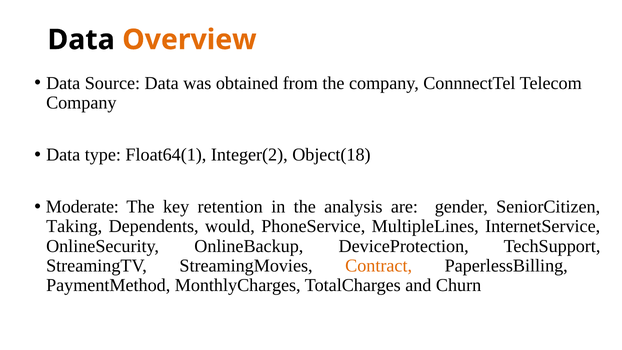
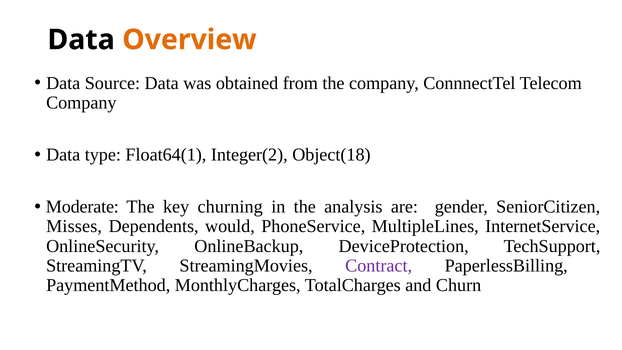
retention: retention -> churning
Taking: Taking -> Misses
Contract colour: orange -> purple
